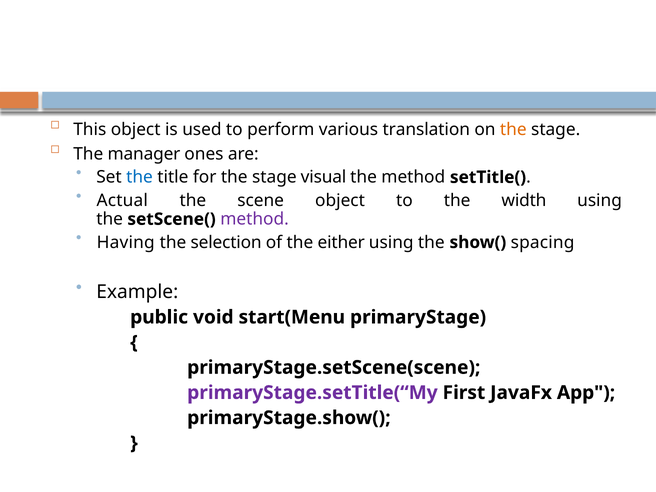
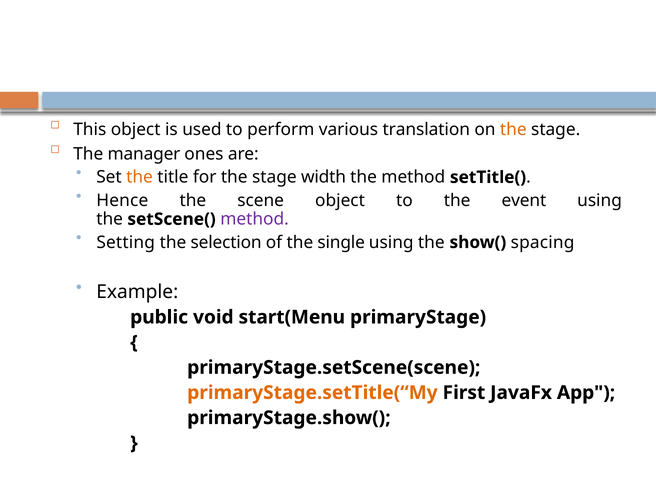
the at (140, 177) colour: blue -> orange
visual: visual -> width
Actual: Actual -> Hence
width: width -> event
Having: Having -> Setting
either: either -> single
primaryStage.setTitle(“My colour: purple -> orange
